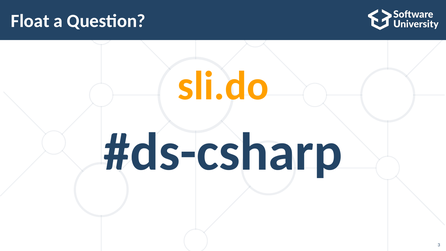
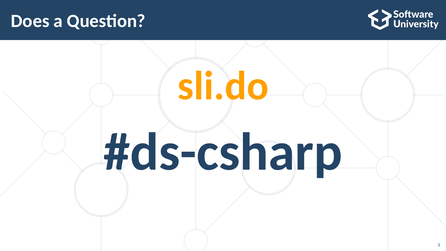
Float: Float -> Does
